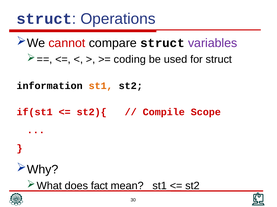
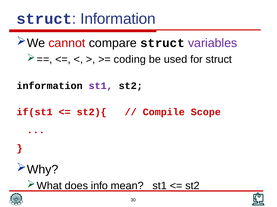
Operations at (118, 19): Operations -> Information
st1 at (101, 86) colour: orange -> purple
fact: fact -> info
